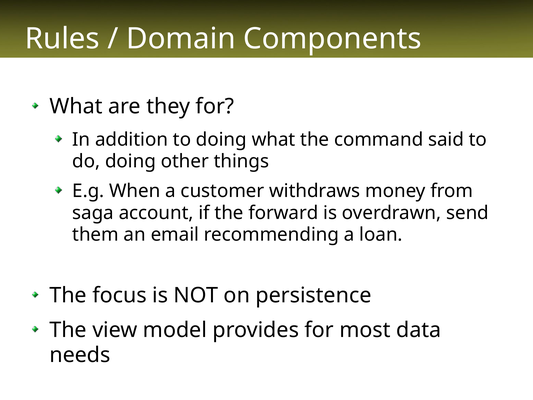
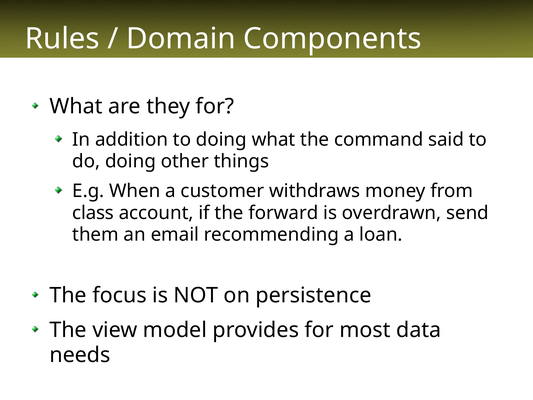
saga: saga -> class
